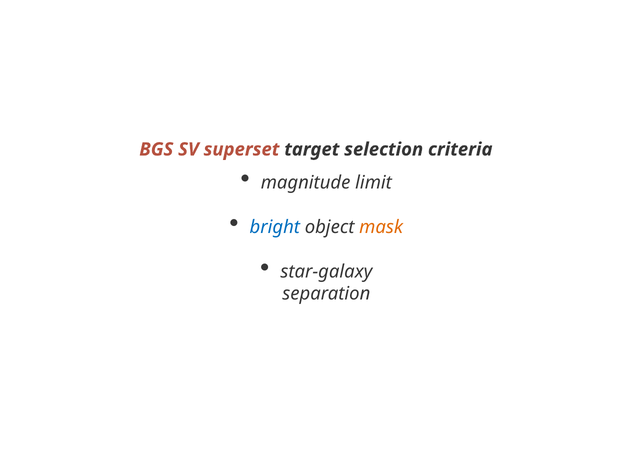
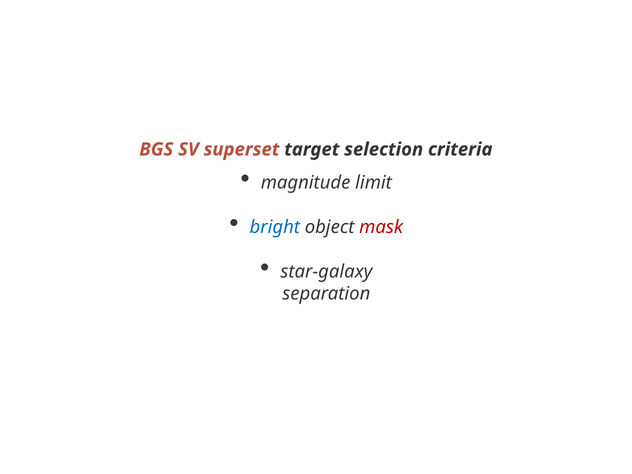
mask colour: orange -> red
